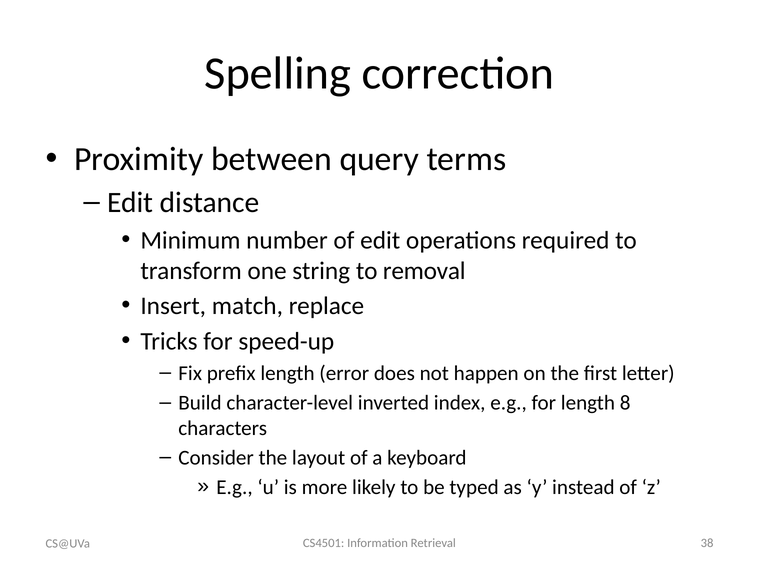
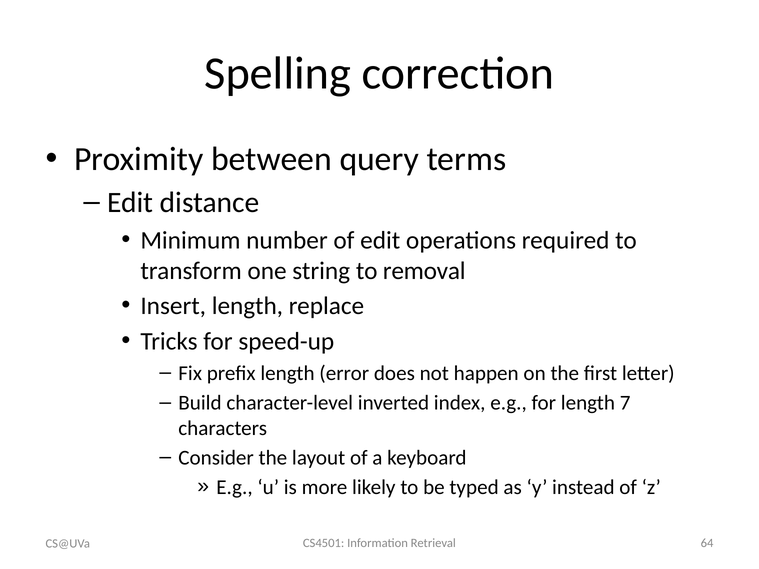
Insert match: match -> length
8: 8 -> 7
38: 38 -> 64
